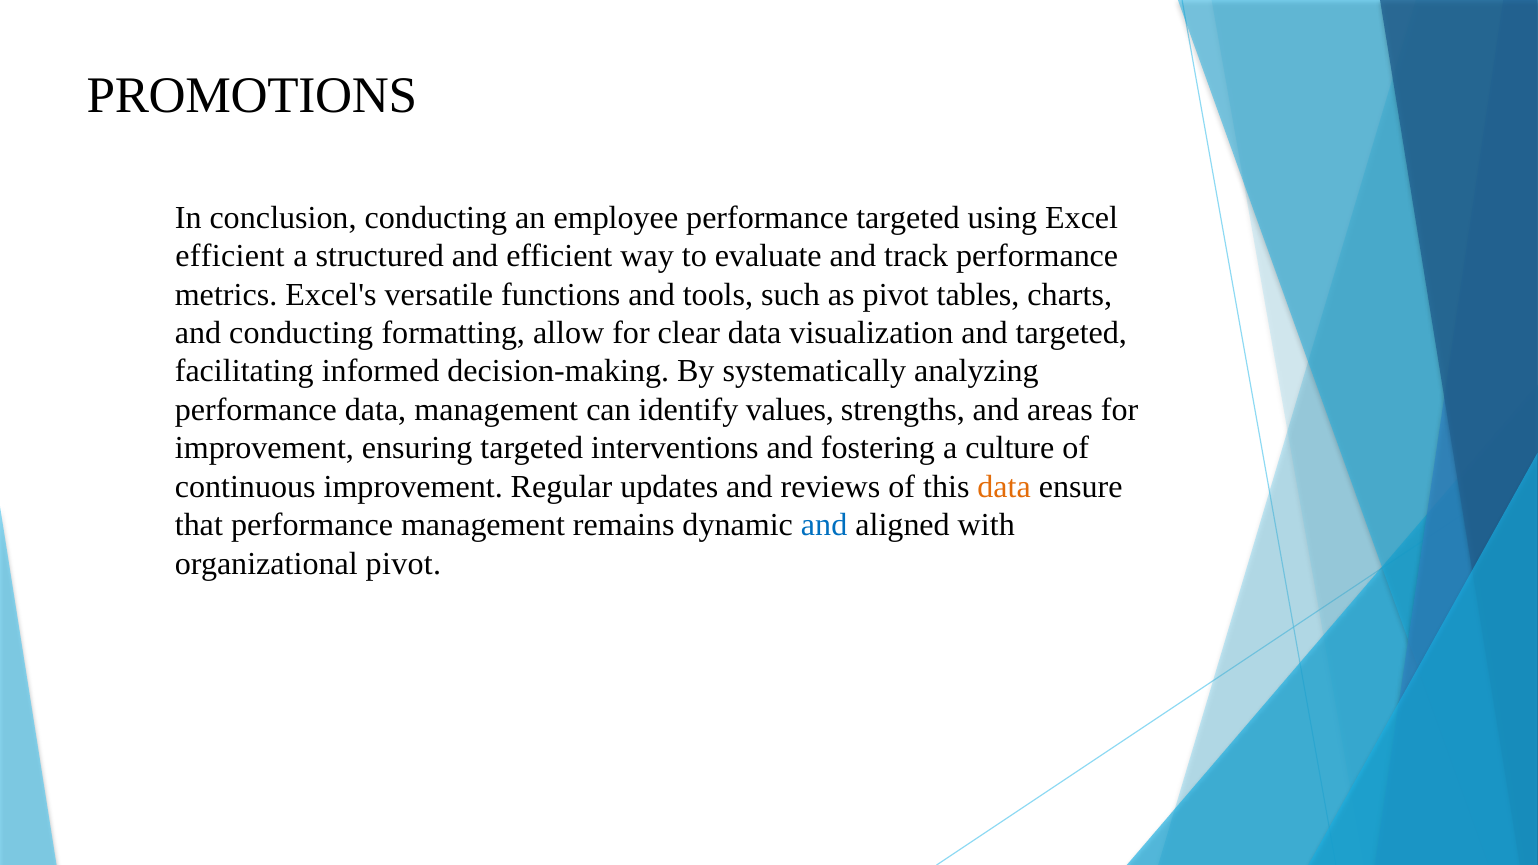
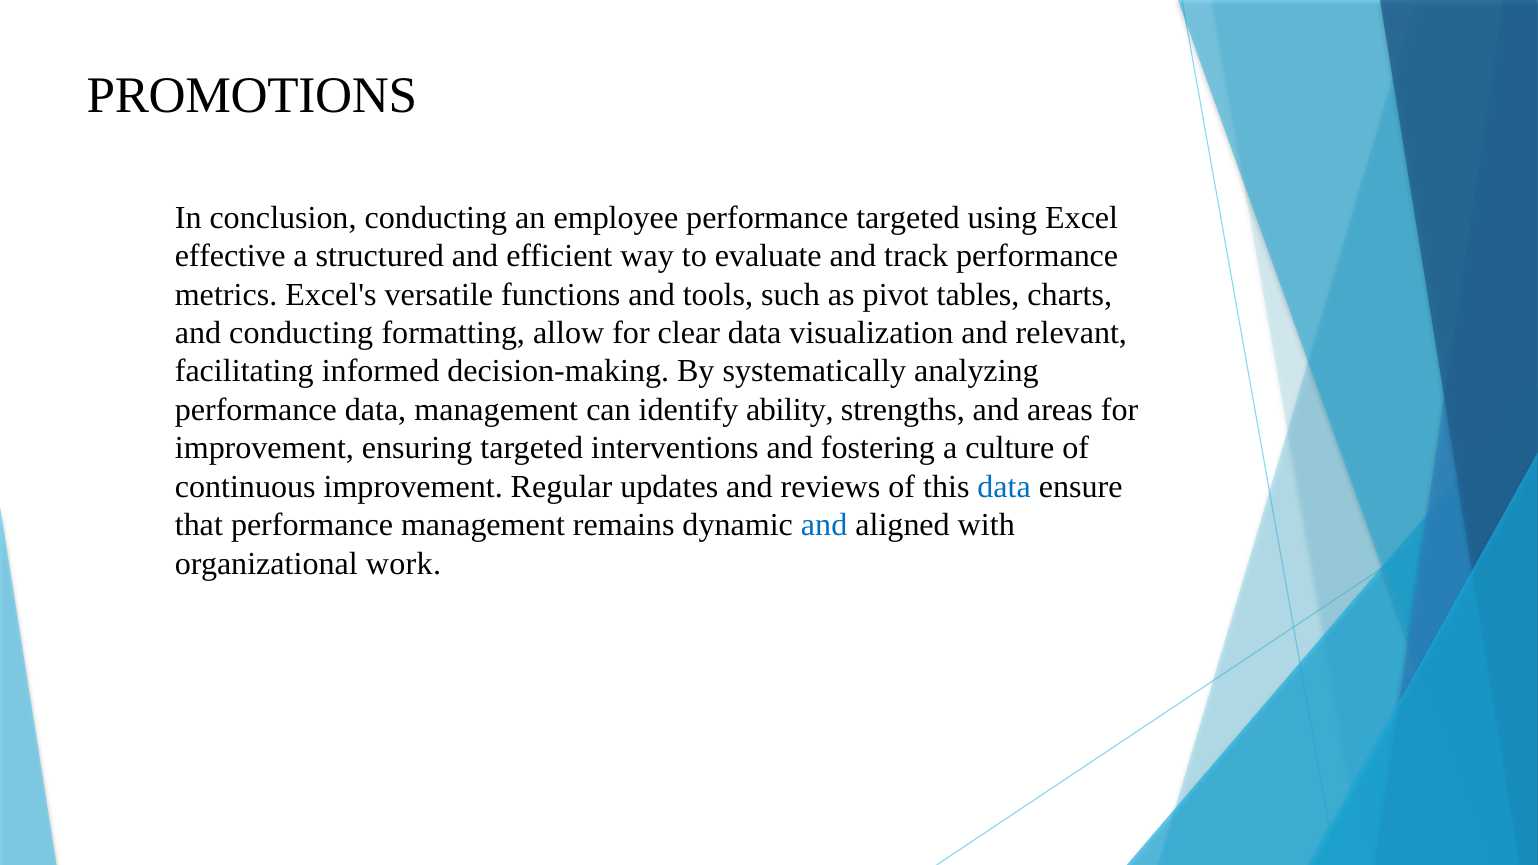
efficient at (230, 256): efficient -> effective
and targeted: targeted -> relevant
values: values -> ability
data at (1004, 487) colour: orange -> blue
organizational pivot: pivot -> work
